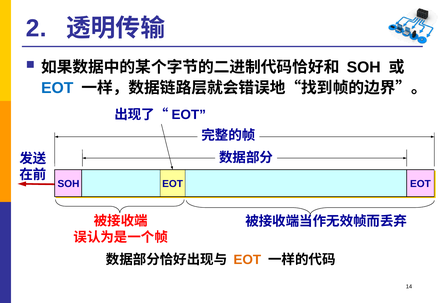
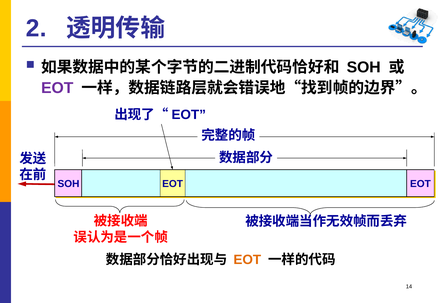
EOT at (57, 88) colour: blue -> purple
